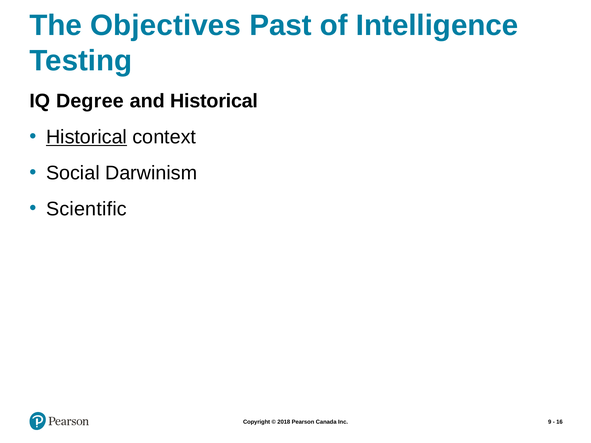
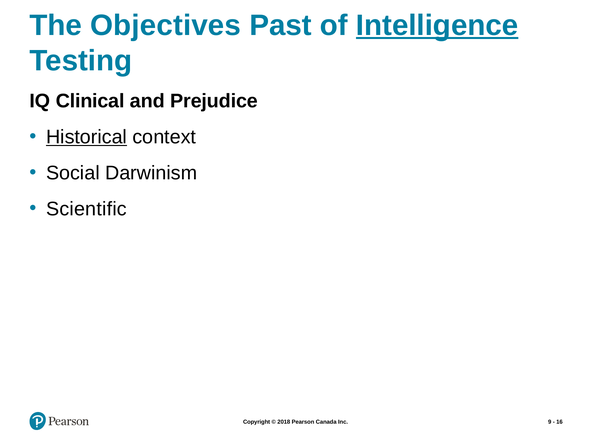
Intelligence underline: none -> present
Degree: Degree -> Clinical
and Historical: Historical -> Prejudice
